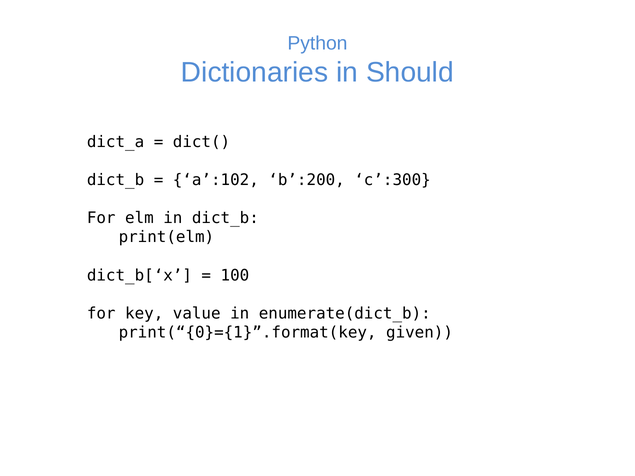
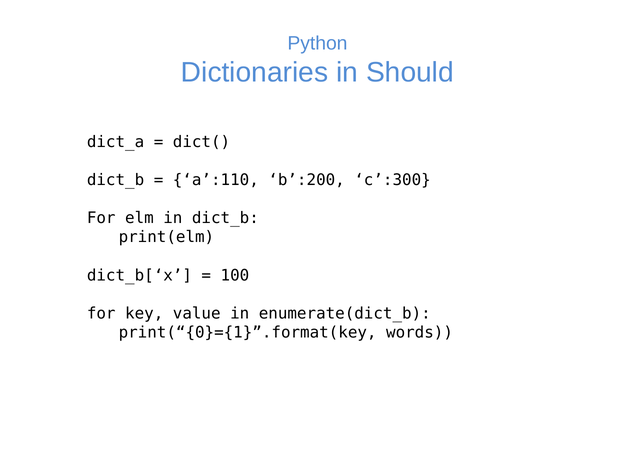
a’:102: a’:102 -> a’:110
given: given -> words
